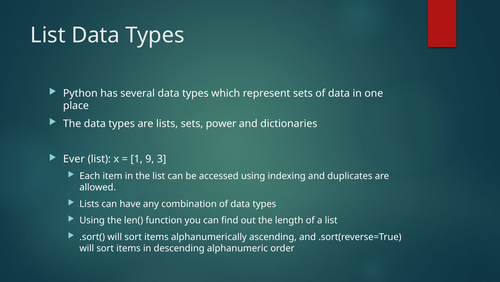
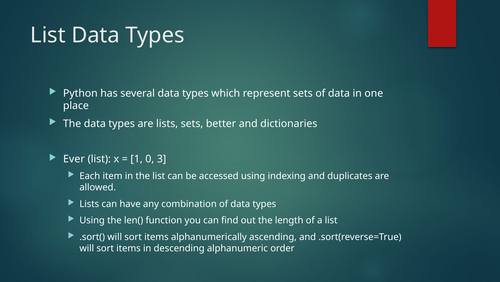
power: power -> better
9: 9 -> 0
